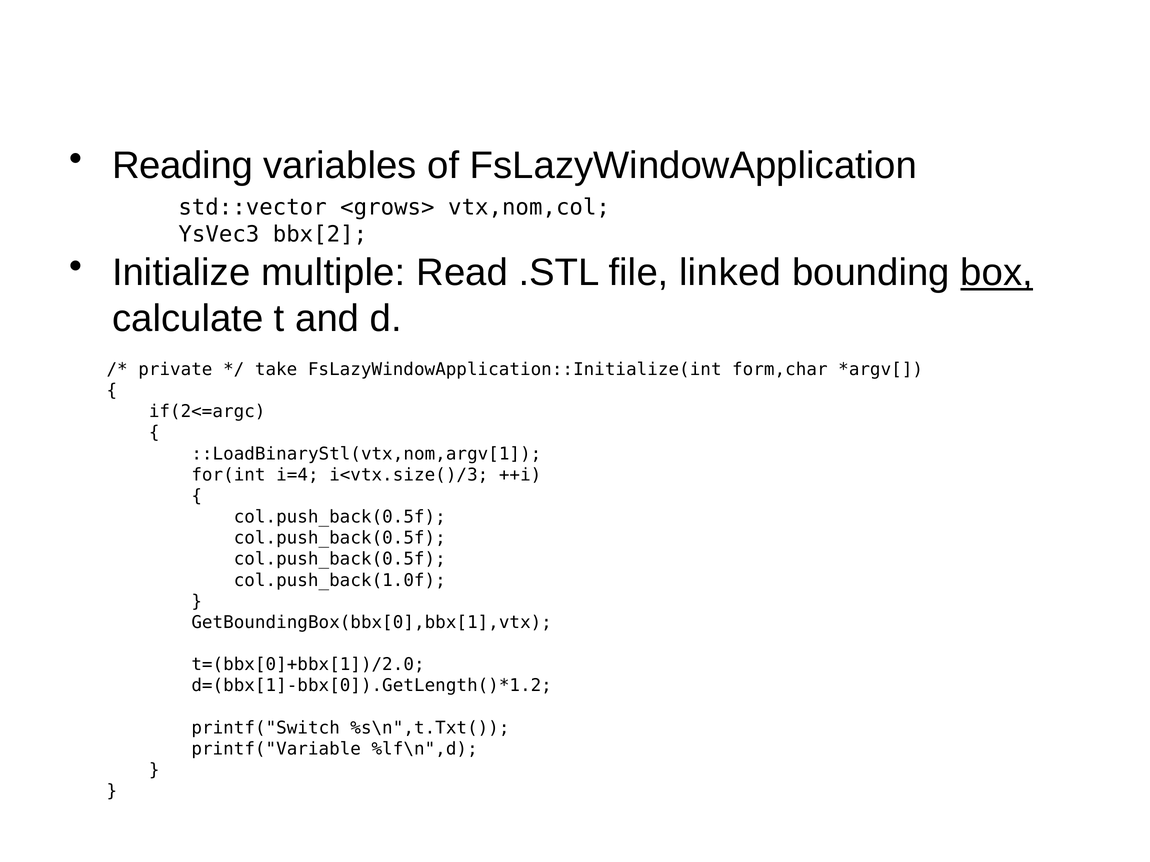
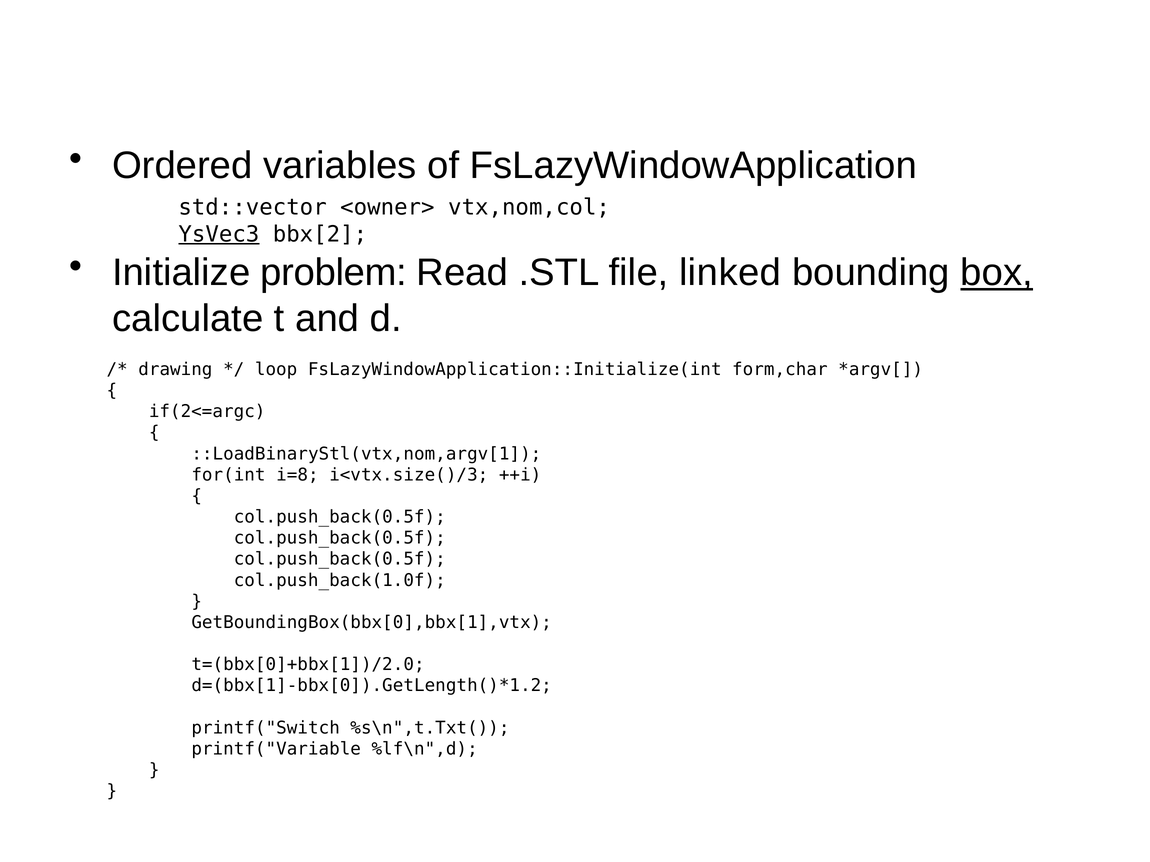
Reading: Reading -> Ordered
<grows>: <grows> -> <owner>
YsVec3 underline: none -> present
multiple: multiple -> problem
private: private -> drawing
take: take -> loop
i=4: i=4 -> i=8
